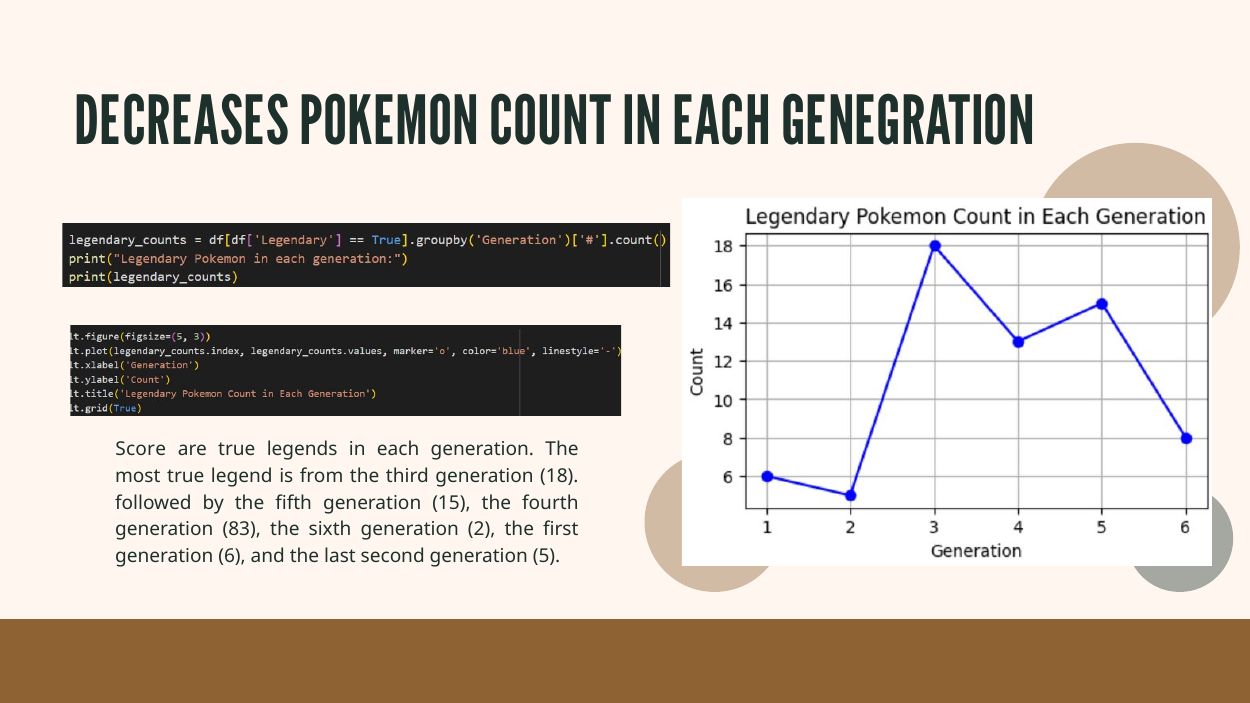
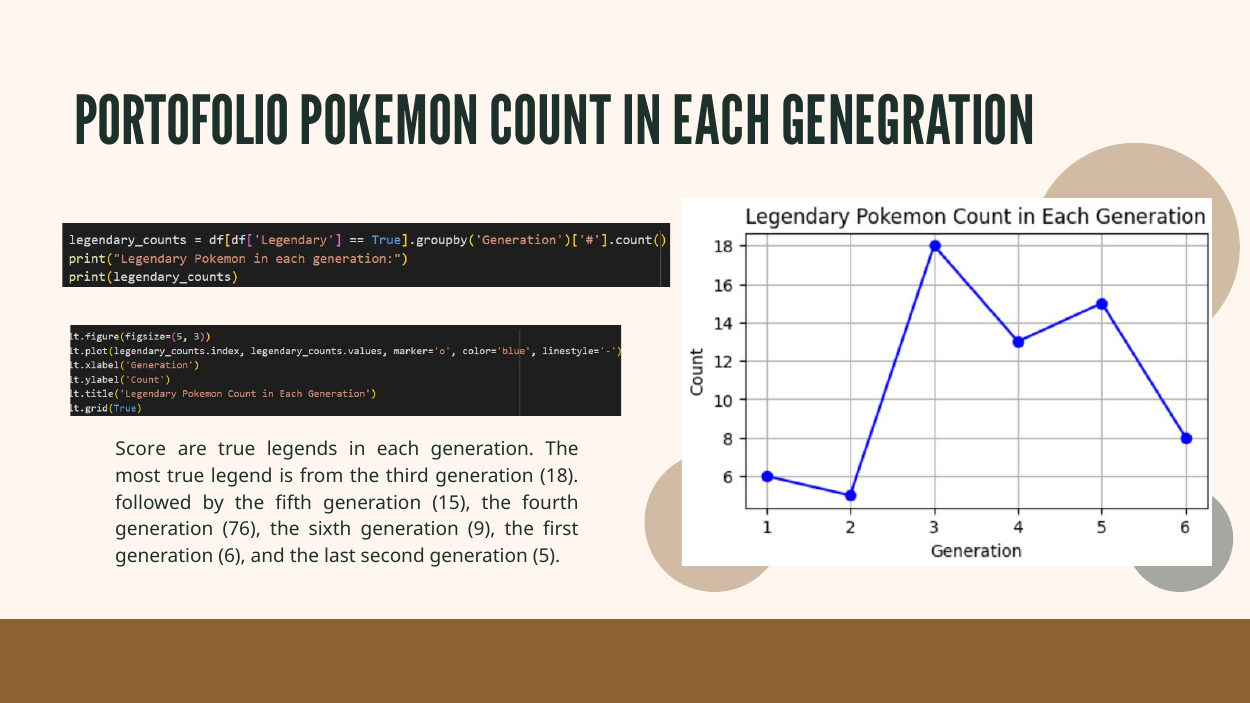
DECREASES: DECREASES -> PORTOFOLIO
83: 83 -> 76
2: 2 -> 9
